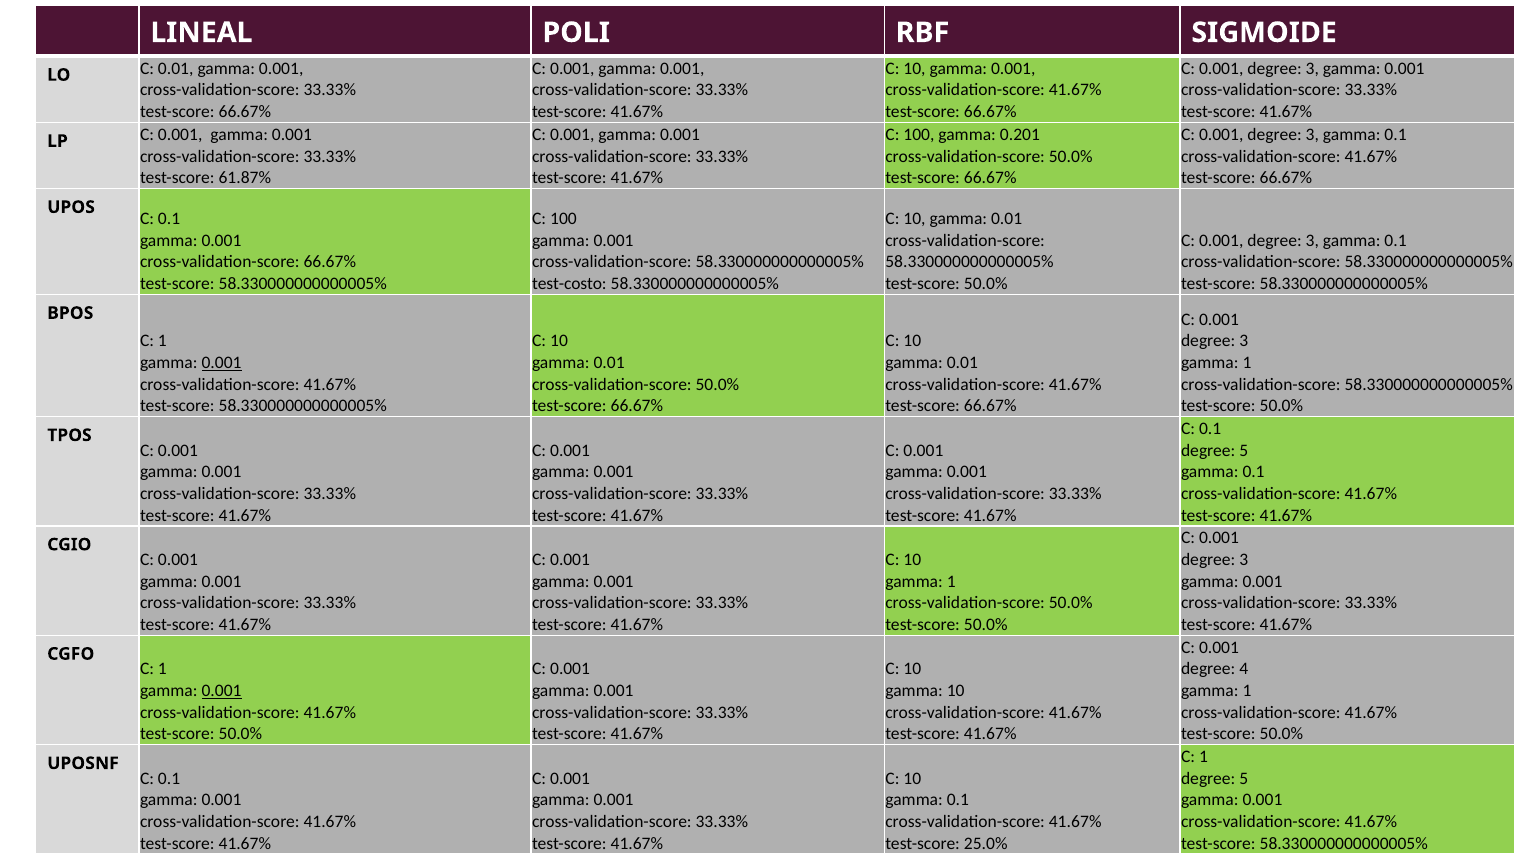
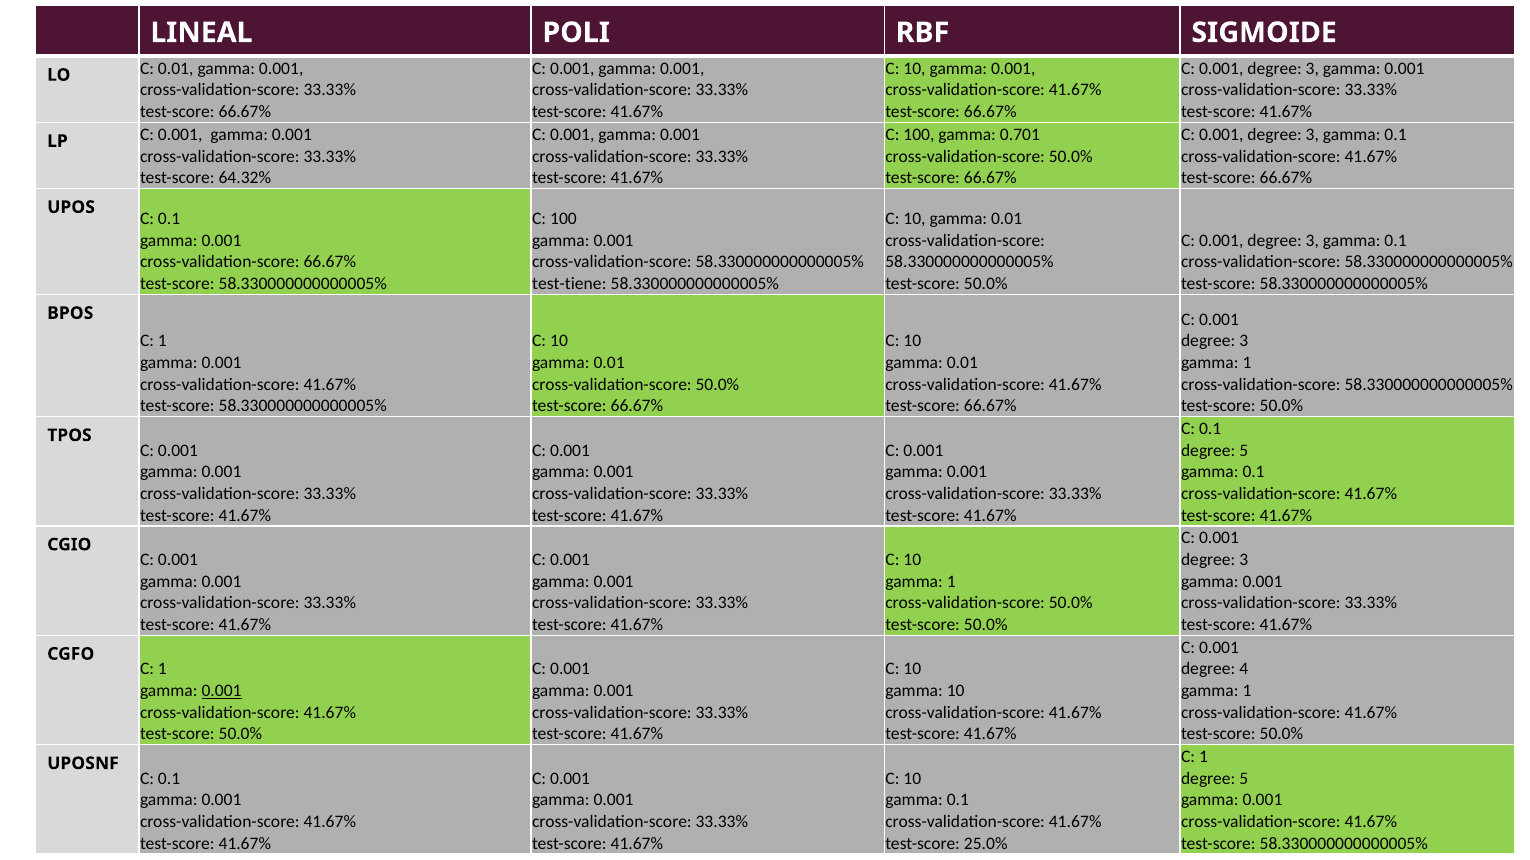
0.201: 0.201 -> 0.701
61.87%: 61.87% -> 64.32%
test-costo: test-costo -> test-tiene
0.001 at (222, 363) underline: present -> none
